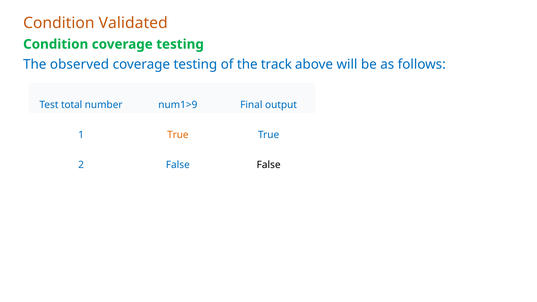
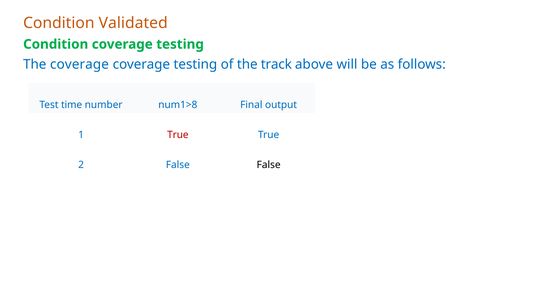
The observed: observed -> coverage
total: total -> time
num1>9: num1>9 -> num1>8
True at (178, 135) colour: orange -> red
